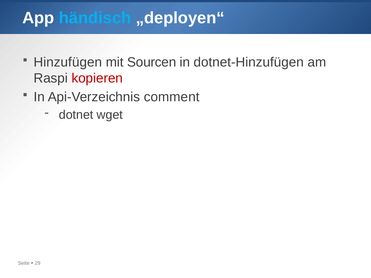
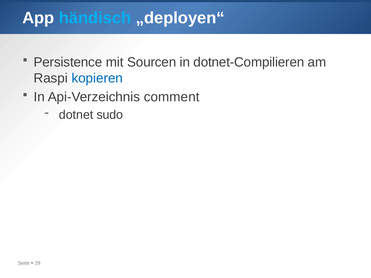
Hinzufügen: Hinzufügen -> Persistence
dotnet-Hinzufügen: dotnet-Hinzufügen -> dotnet-Compilieren
kopieren colour: red -> blue
wget: wget -> sudo
